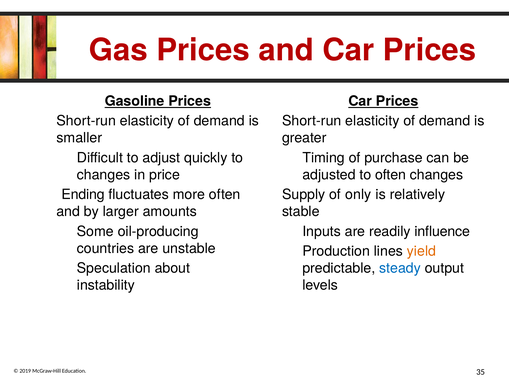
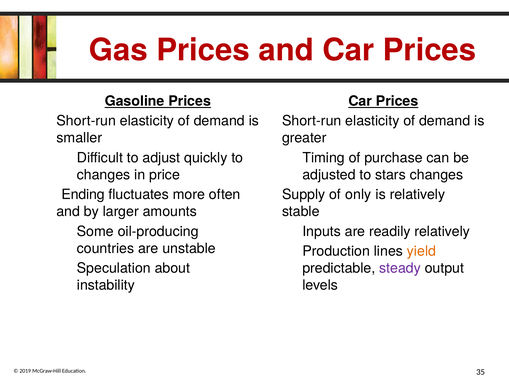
to often: often -> stars
readily influence: influence -> relatively
steady colour: blue -> purple
